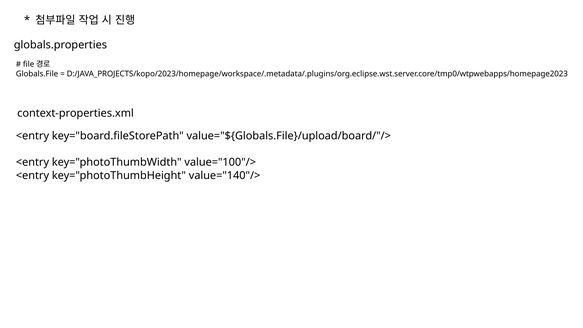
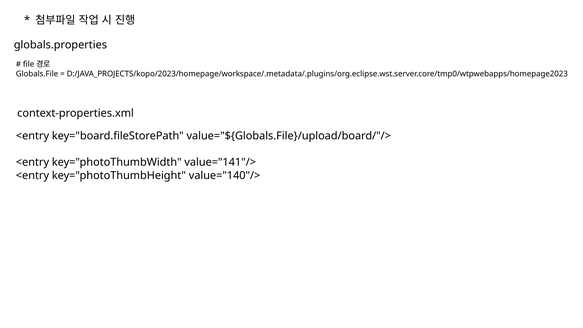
value="100"/>: value="100"/> -> value="141"/>
